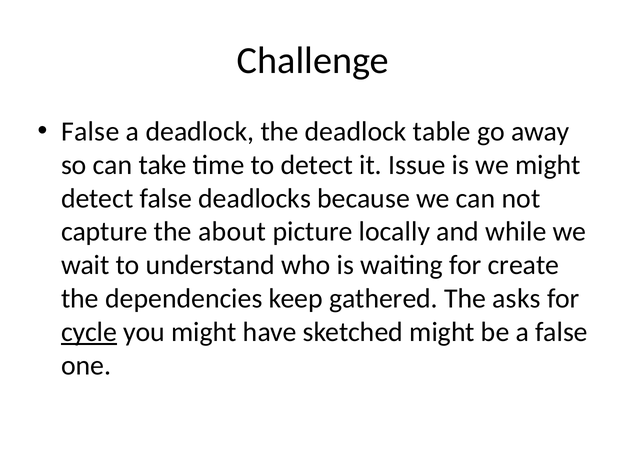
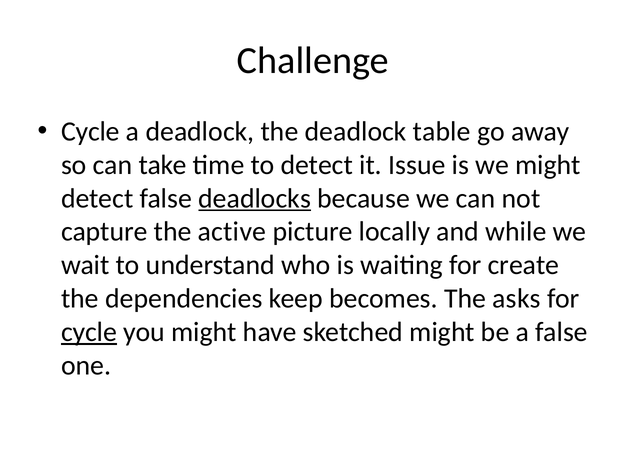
False at (90, 131): False -> Cycle
deadlocks underline: none -> present
about: about -> active
gathered: gathered -> becomes
